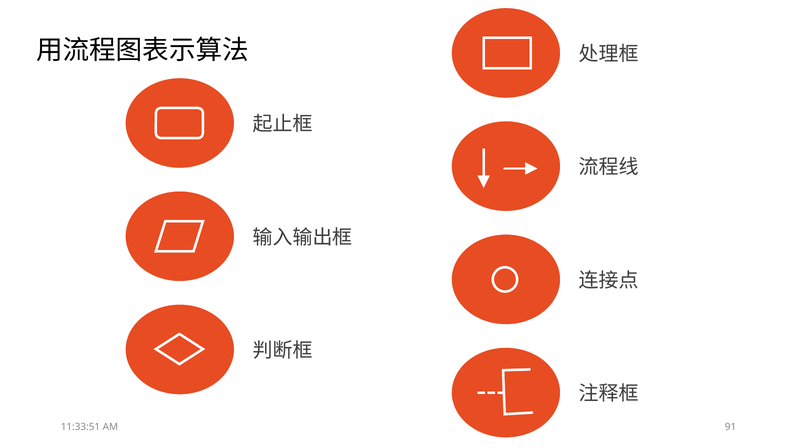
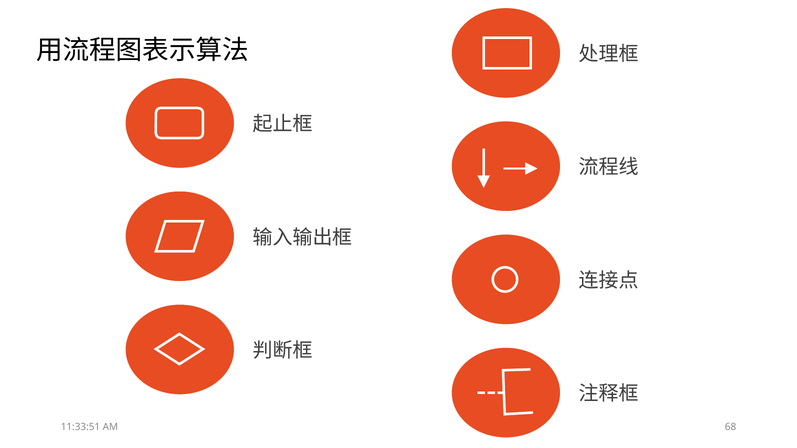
91: 91 -> 68
